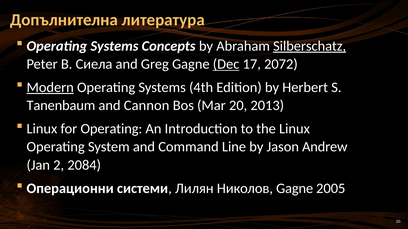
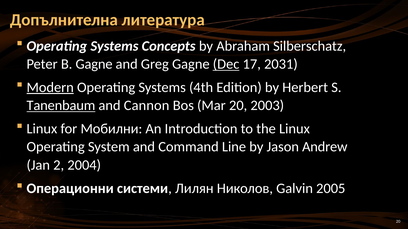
Silberschatz underline: present -> none
B Сиела: Сиела -> Gagne
2072: 2072 -> 2031
Tanenbaum underline: none -> present
2013: 2013 -> 2003
for Operating: Operating -> Мобилни
2084: 2084 -> 2004
Николов Gagne: Gagne -> Galvin
